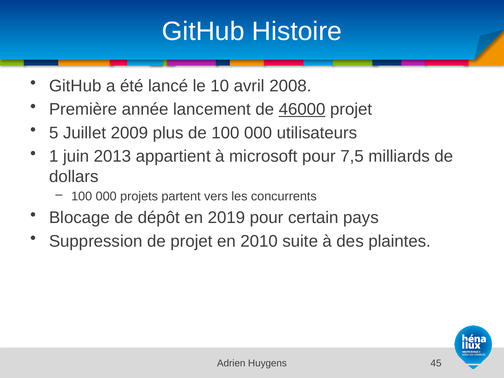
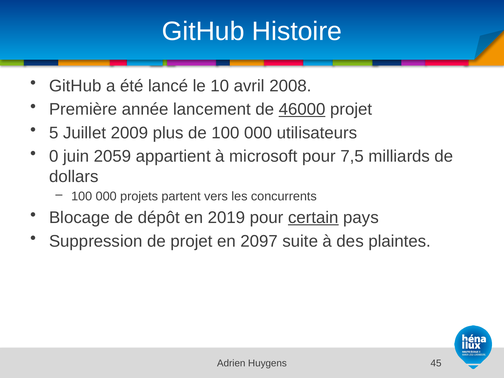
1: 1 -> 0
2013: 2013 -> 2059
certain underline: none -> present
2010: 2010 -> 2097
